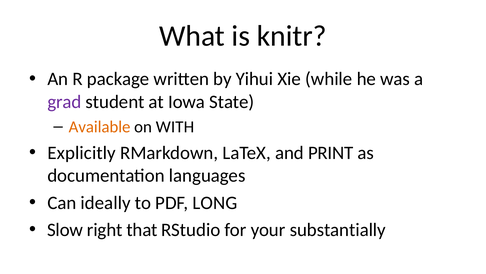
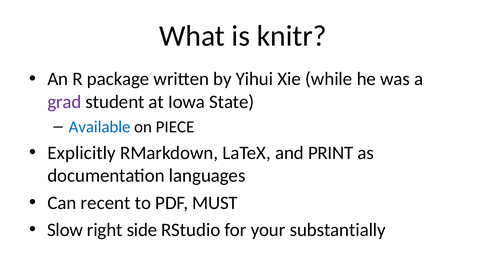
Available colour: orange -> blue
WITH: WITH -> PIECE
ideally: ideally -> recent
LONG: LONG -> MUST
that: that -> side
